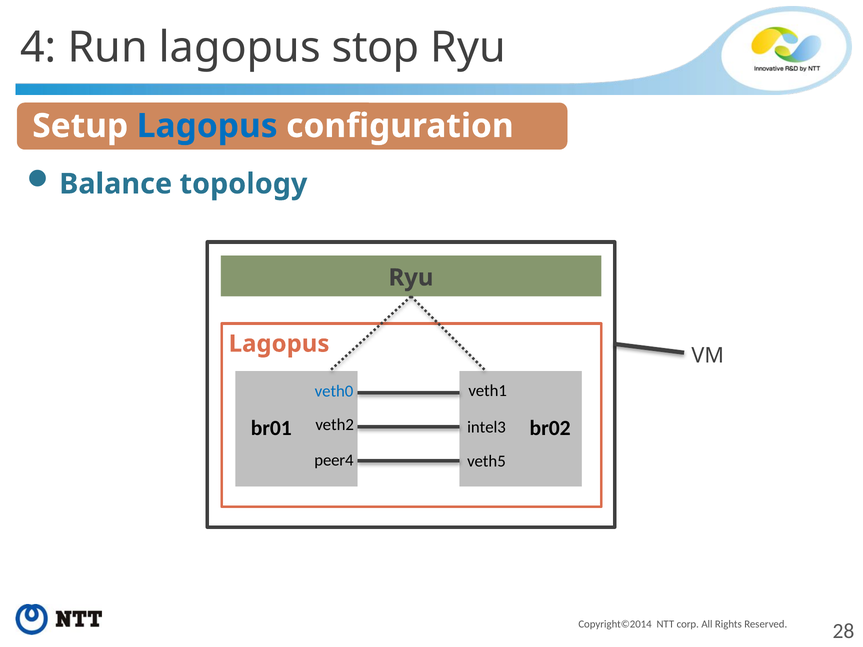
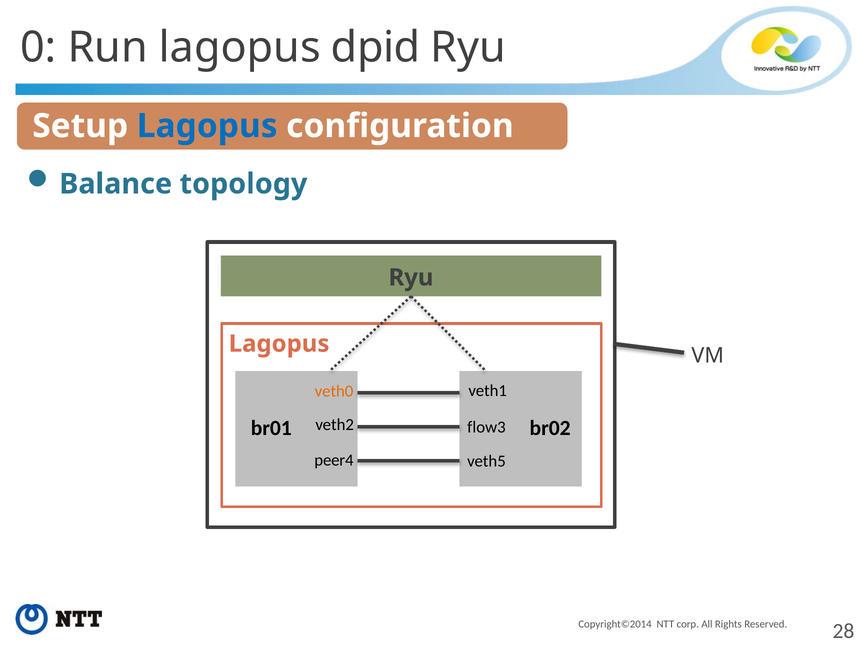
4: 4 -> 0
stop: stop -> dpid
veth0 colour: blue -> orange
intel3: intel3 -> flow3
